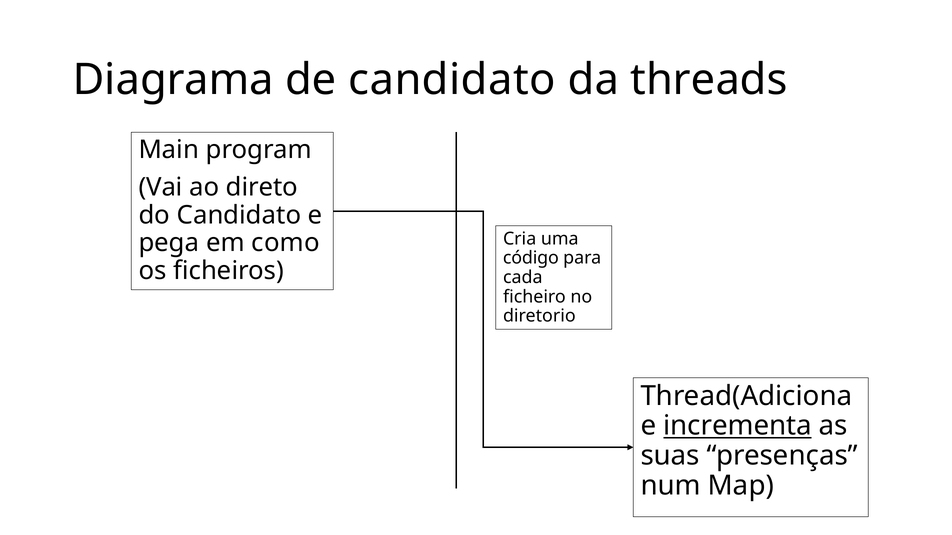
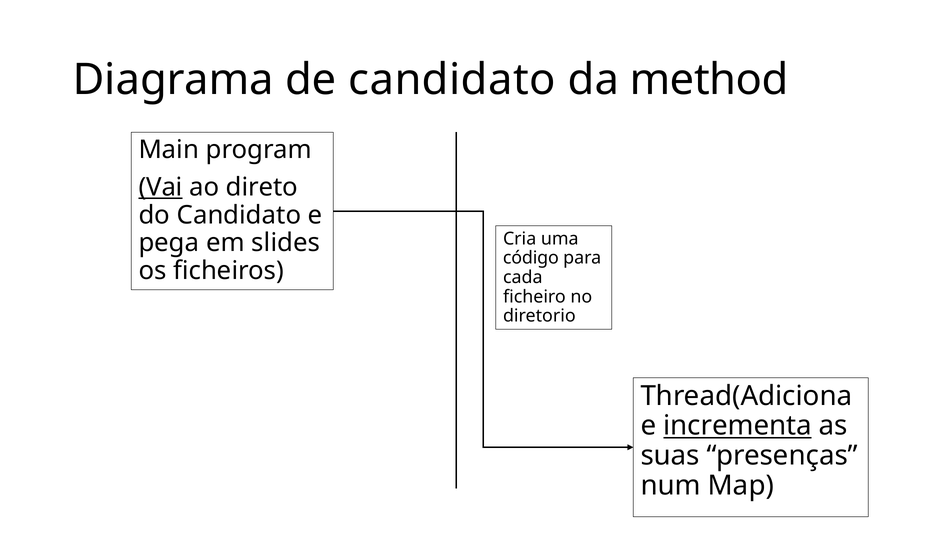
threads: threads -> method
Vai underline: none -> present
como: como -> slides
